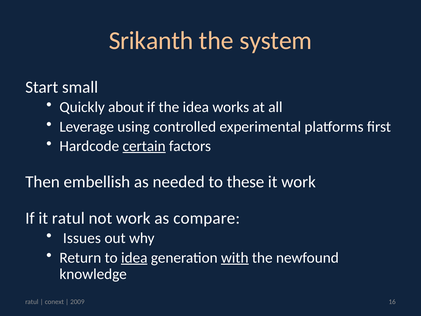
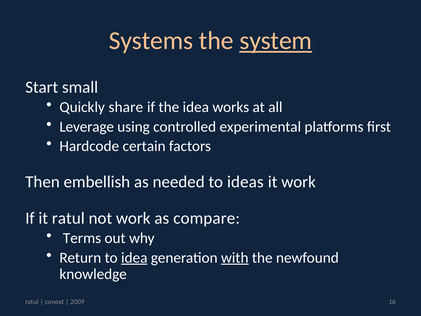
Srikanth: Srikanth -> Systems
system underline: none -> present
about: about -> share
certain underline: present -> none
these: these -> ideas
Issues: Issues -> Terms
